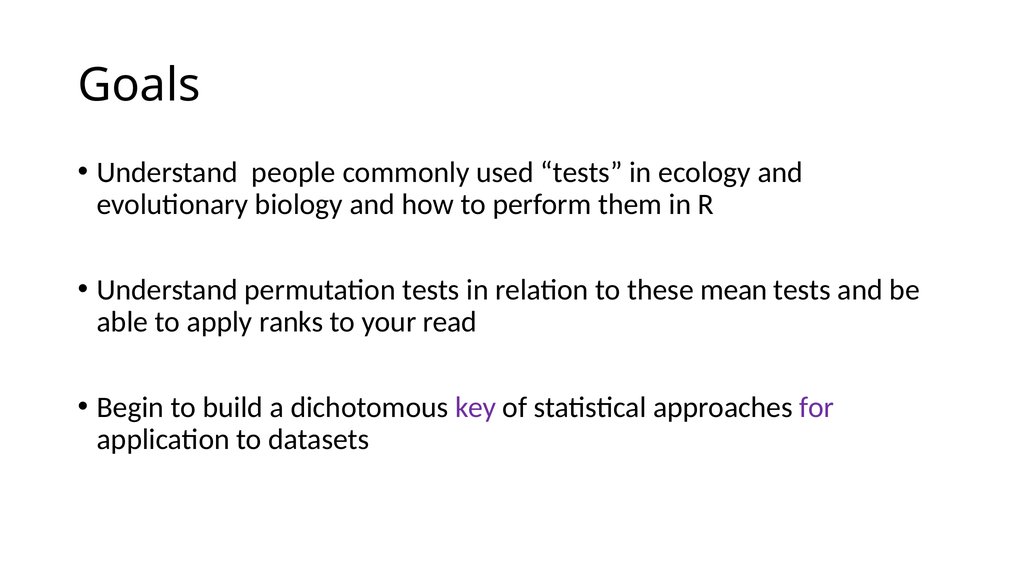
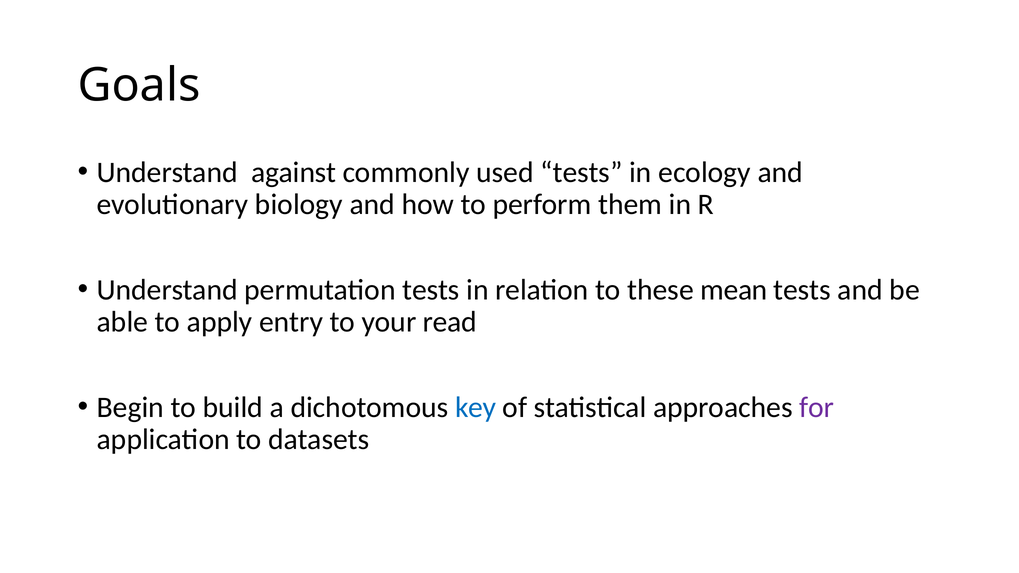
people: people -> against
ranks: ranks -> entry
key colour: purple -> blue
